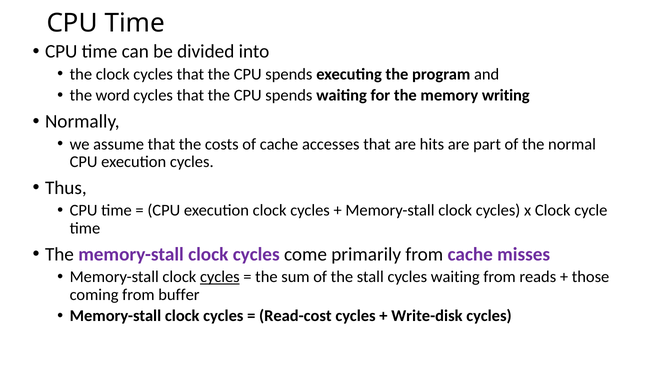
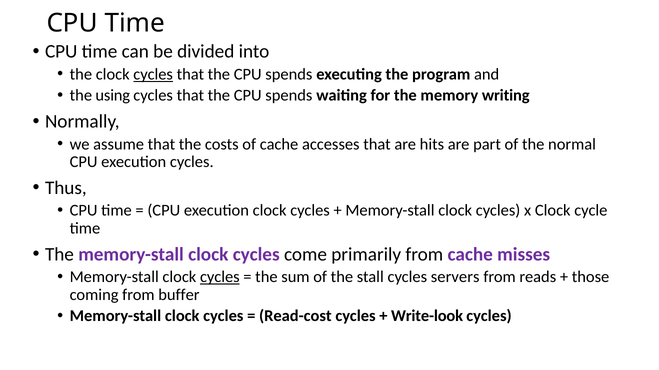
cycles at (153, 74) underline: none -> present
word: word -> using
cycles waiting: waiting -> servers
Write-disk: Write-disk -> Write-look
